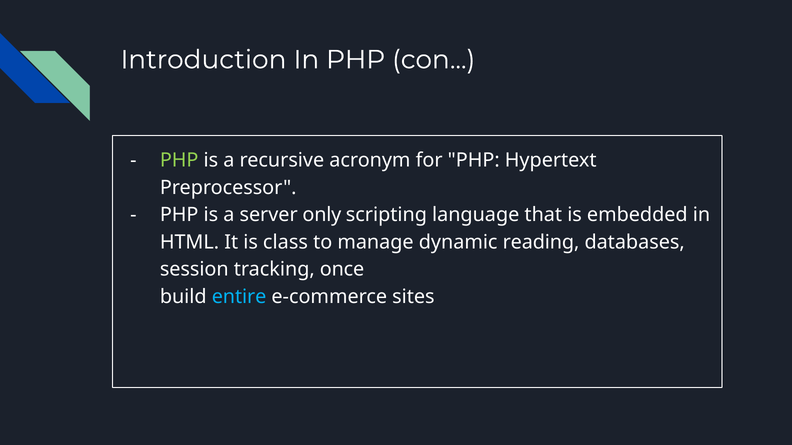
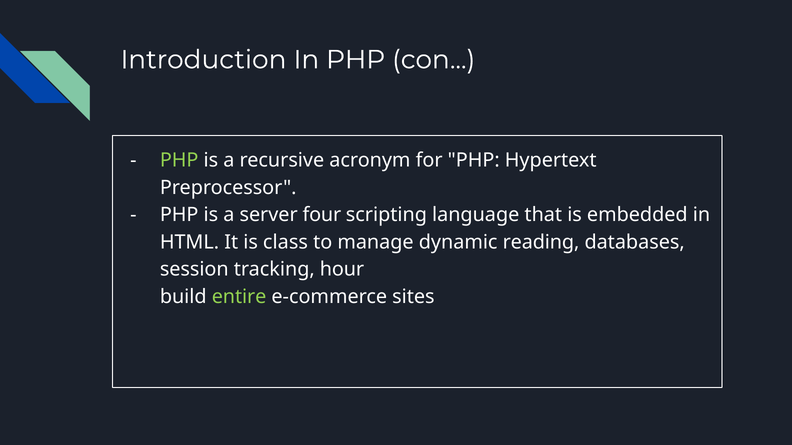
only: only -> four
once: once -> hour
entire colour: light blue -> light green
